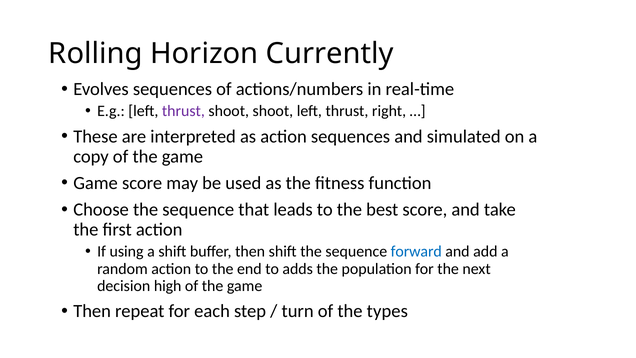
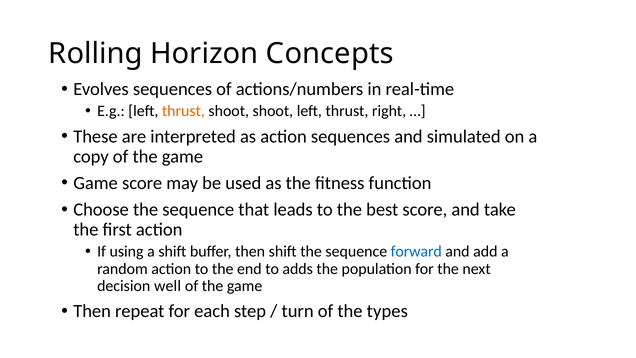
Currently: Currently -> Concepts
thrust at (183, 111) colour: purple -> orange
high: high -> well
